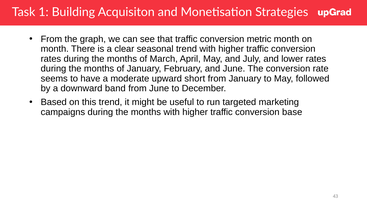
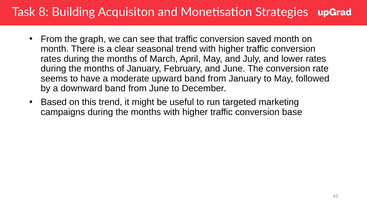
1: 1 -> 8
metric: metric -> saved
upward short: short -> band
